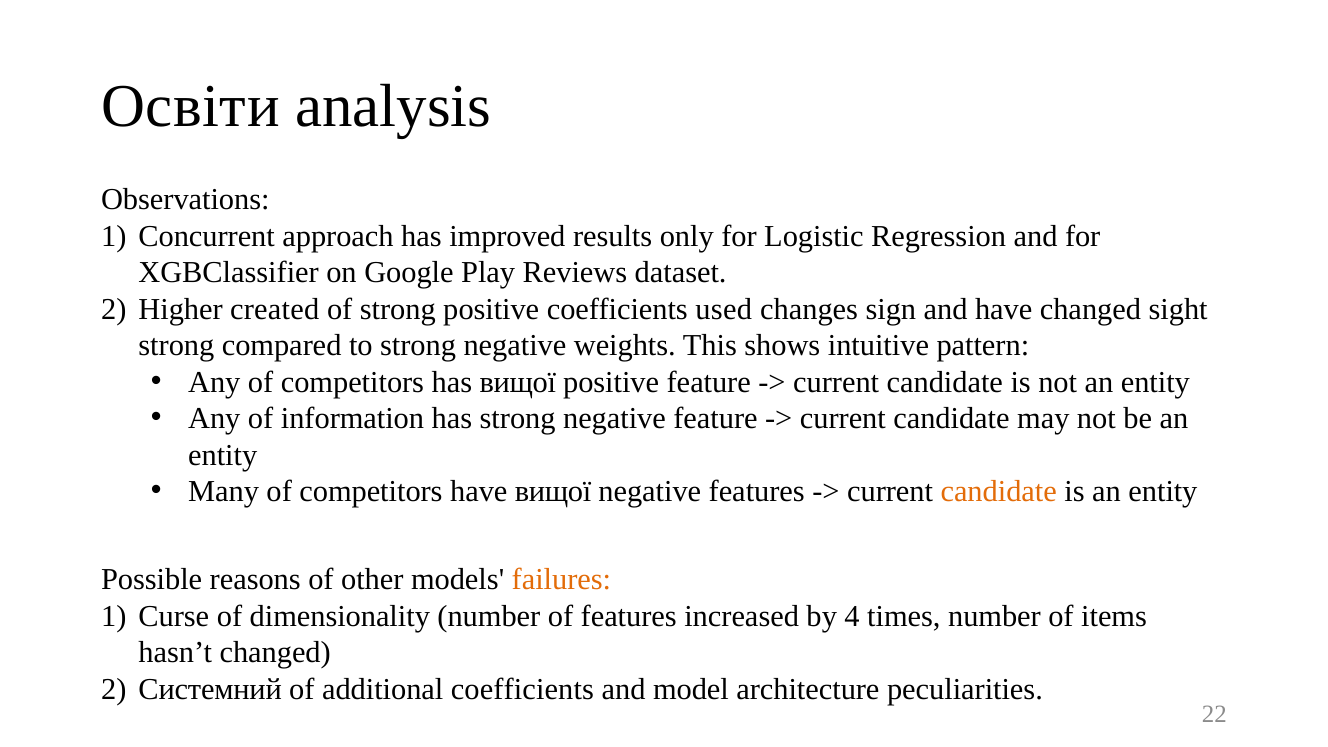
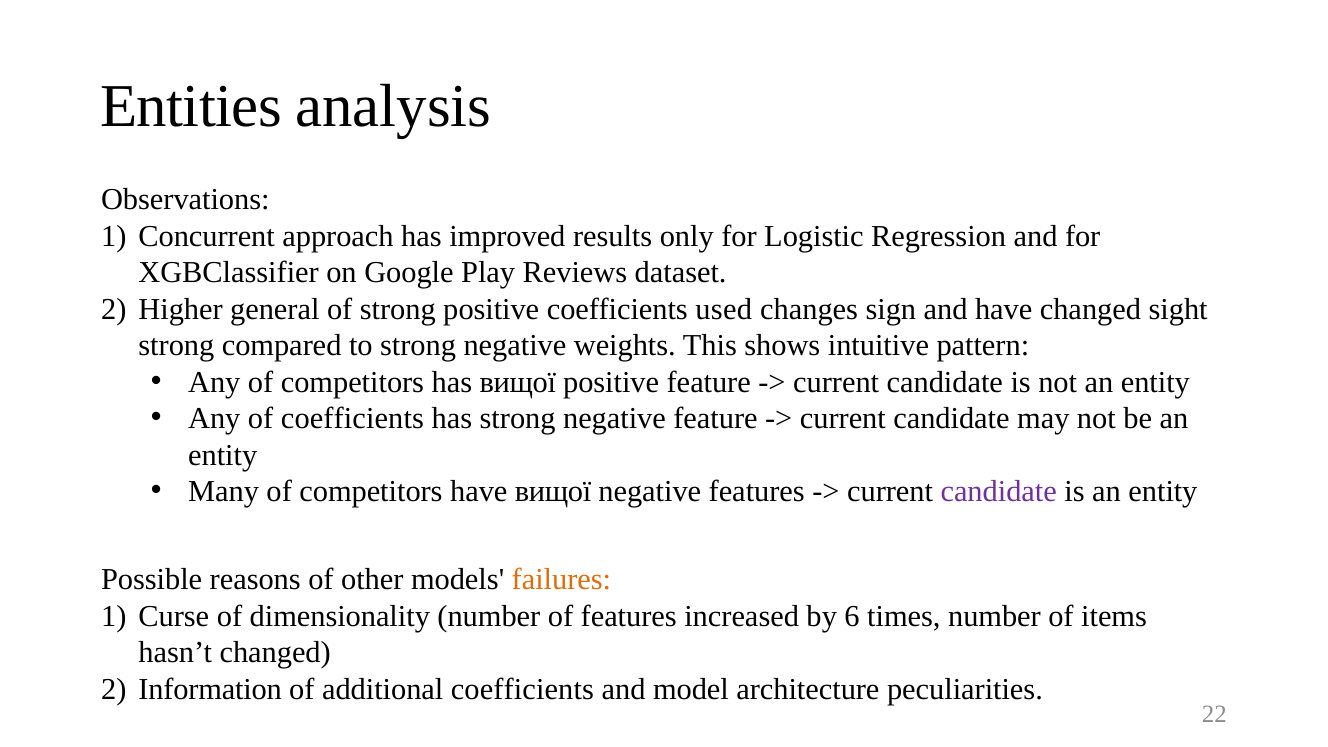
Освіти: Освіти -> Entities
created: created -> general
of information: information -> coefficients
candidate at (999, 492) colour: orange -> purple
4: 4 -> 6
Системний: Системний -> Information
